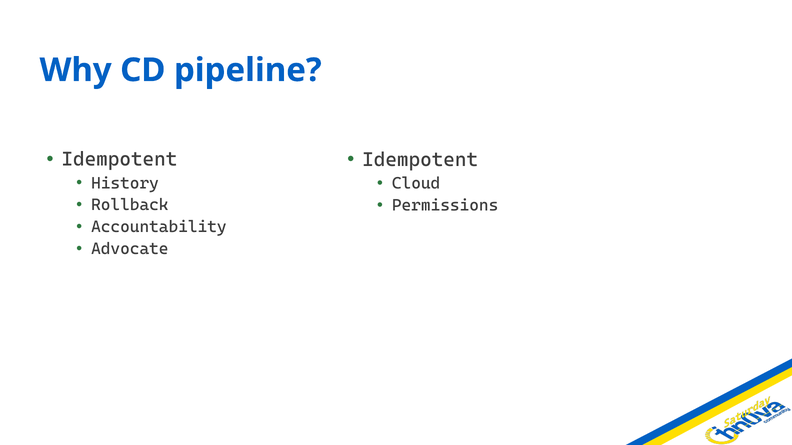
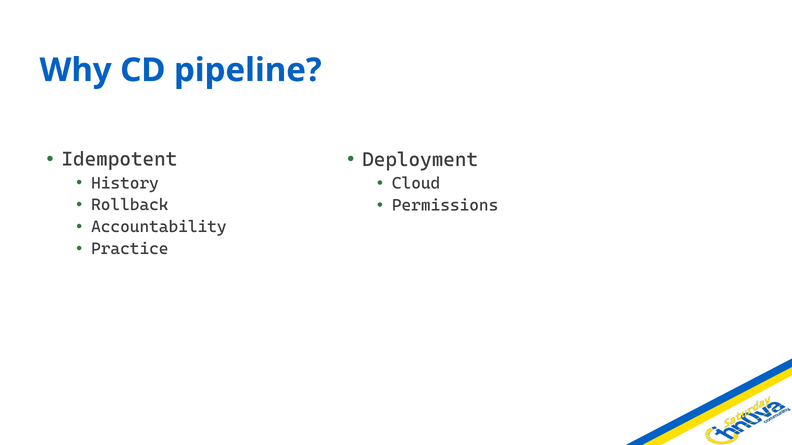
Idempotent at (420, 160): Idempotent -> Deployment
Advocate: Advocate -> Practice
